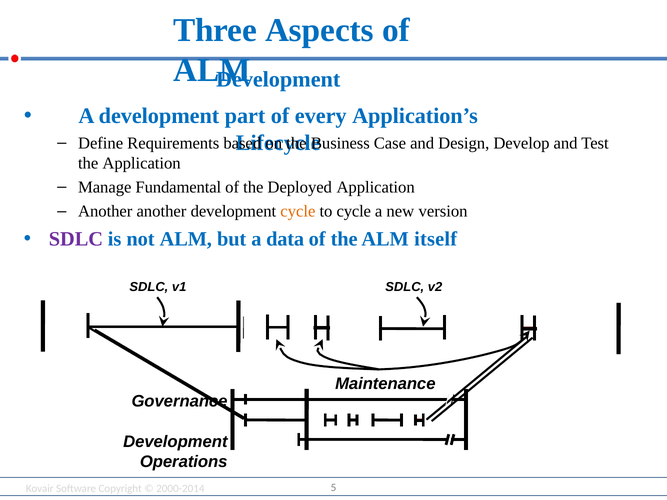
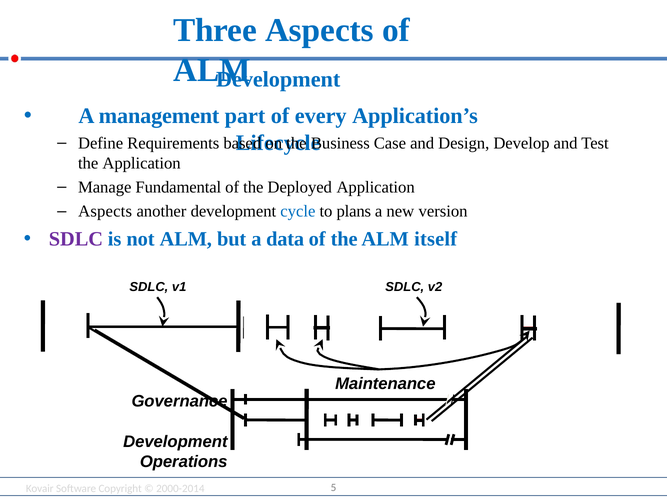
A development: development -> management
Another at (105, 212): Another -> Aspects
cycle at (298, 212) colour: orange -> blue
to cycle: cycle -> plans
